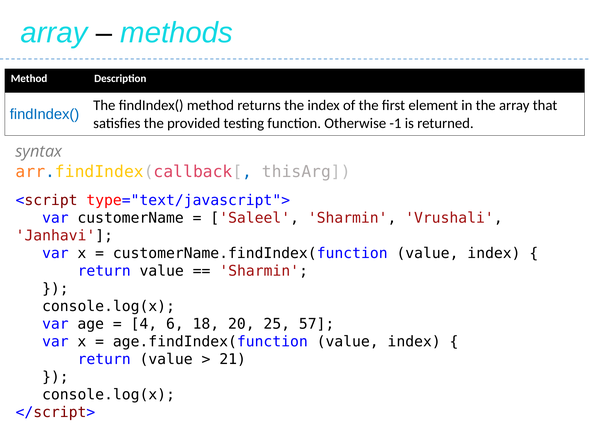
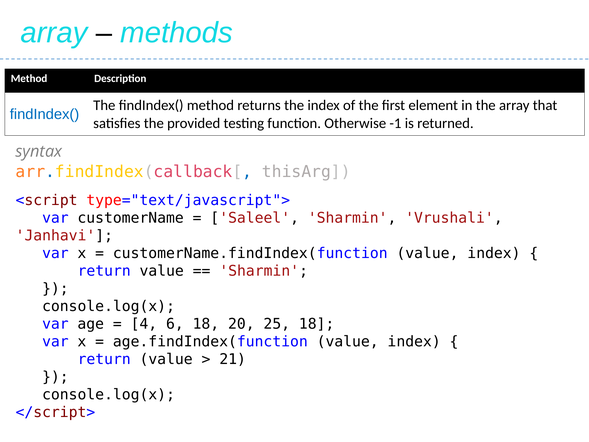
25 57: 57 -> 18
